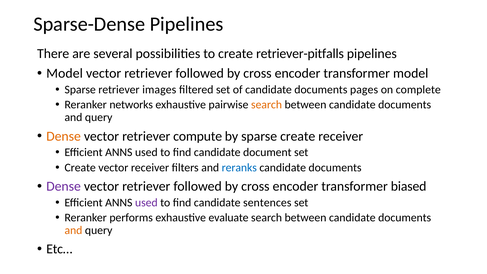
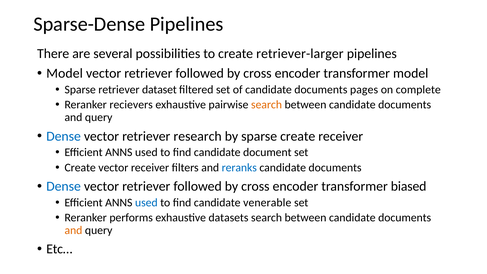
retriever-pitfalls: retriever-pitfalls -> retriever-larger
images: images -> dataset
networks: networks -> recievers
Dense at (64, 136) colour: orange -> blue
compute: compute -> research
Dense at (64, 186) colour: purple -> blue
used at (146, 203) colour: purple -> blue
sentences: sentences -> venerable
evaluate: evaluate -> datasets
